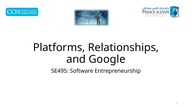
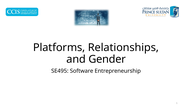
Google: Google -> Gender
